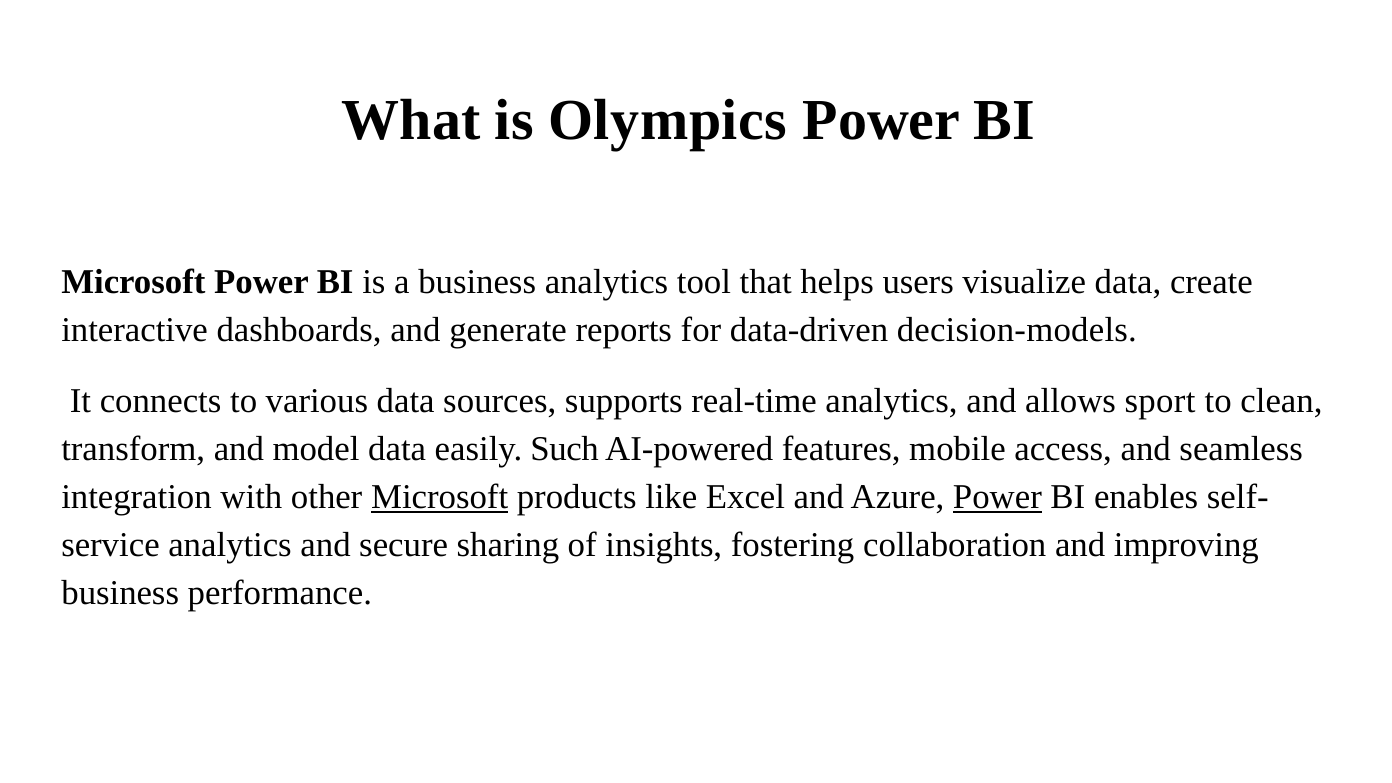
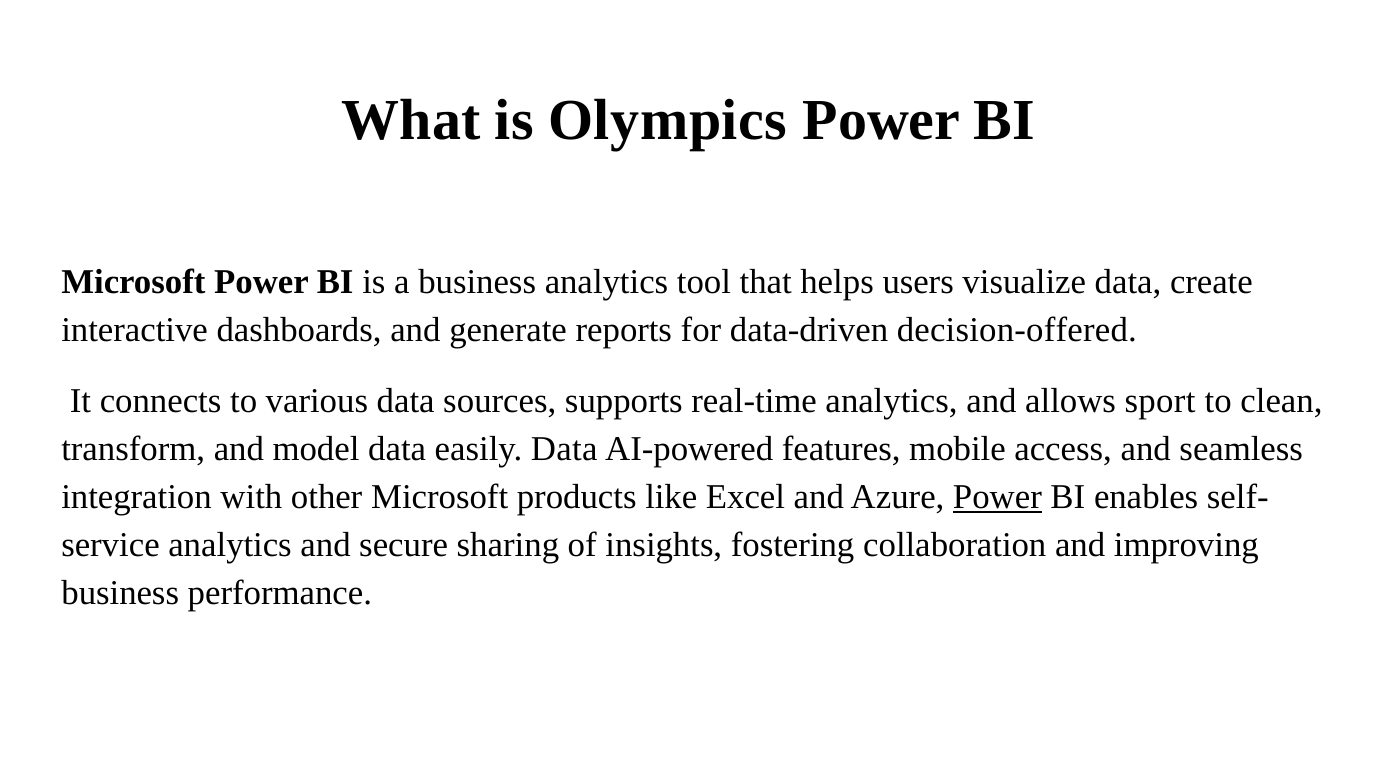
decision-models: decision-models -> decision-offered
easily Such: Such -> Data
Microsoft at (440, 497) underline: present -> none
